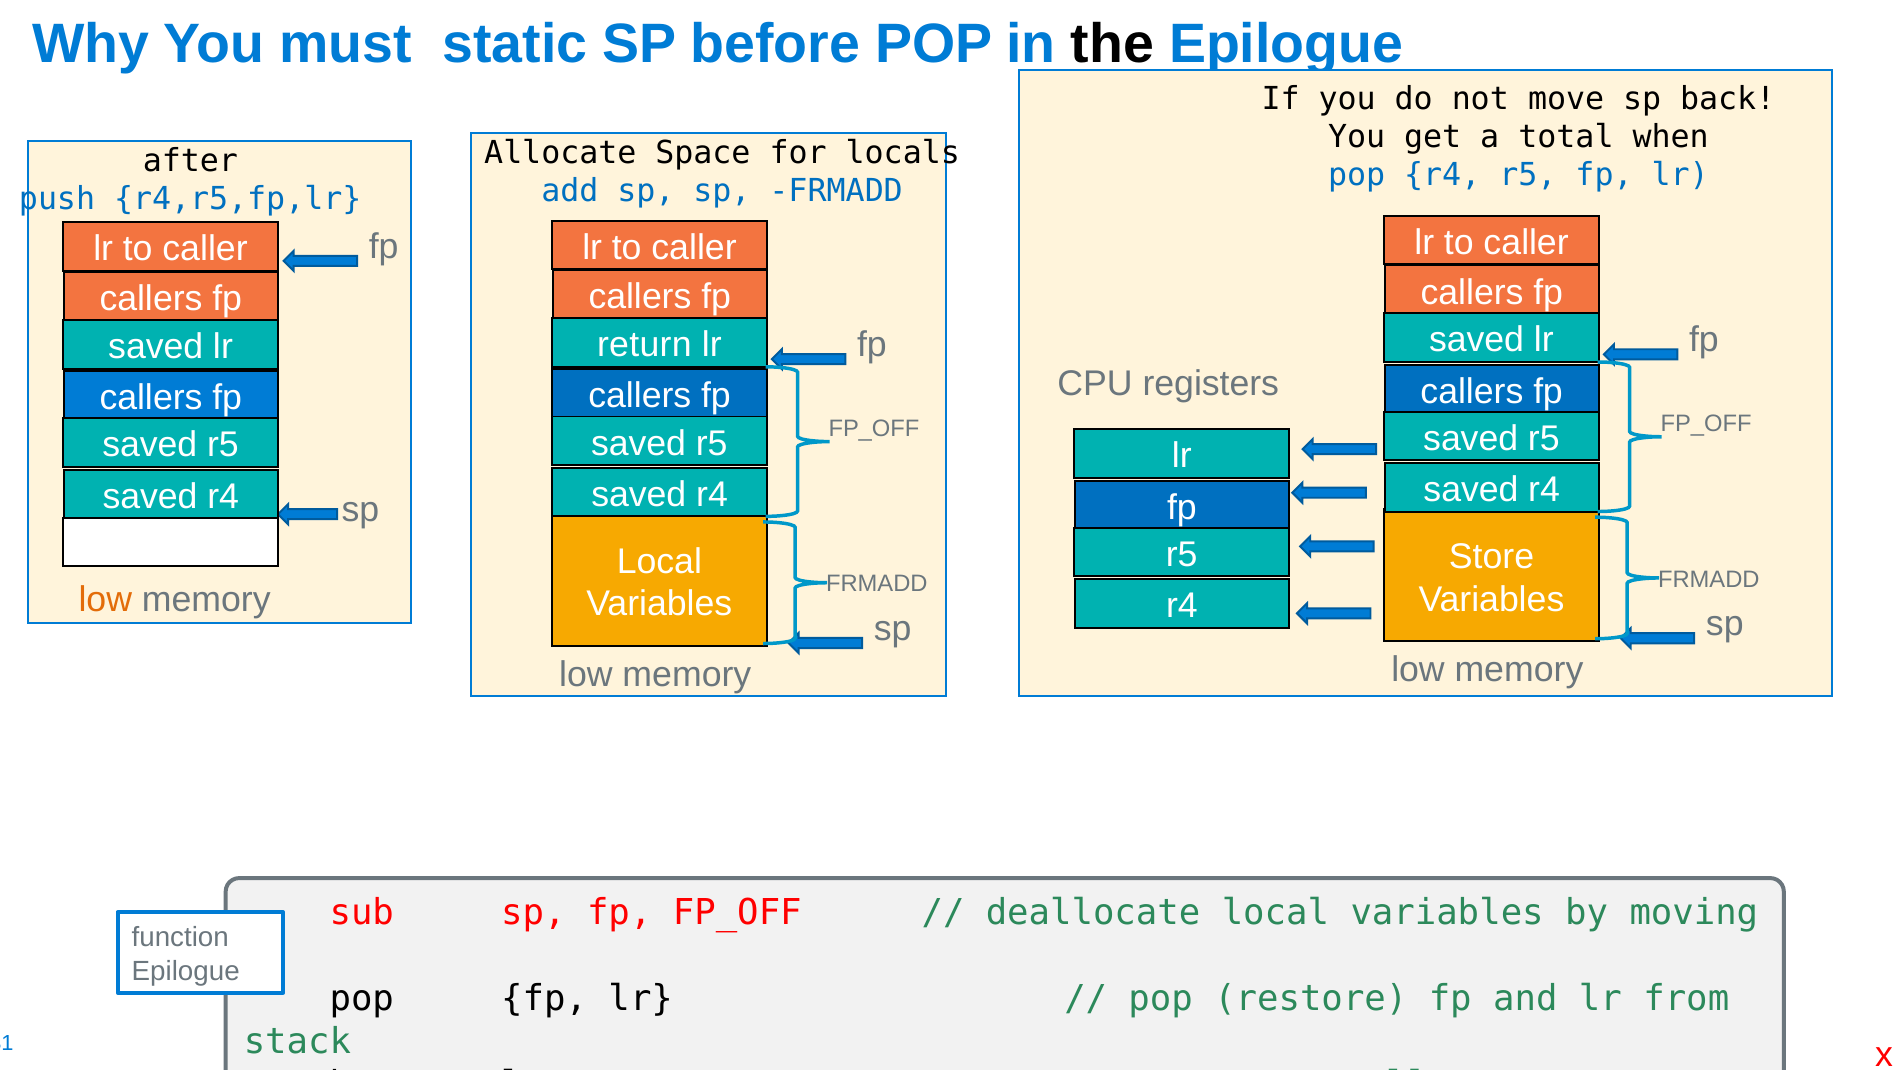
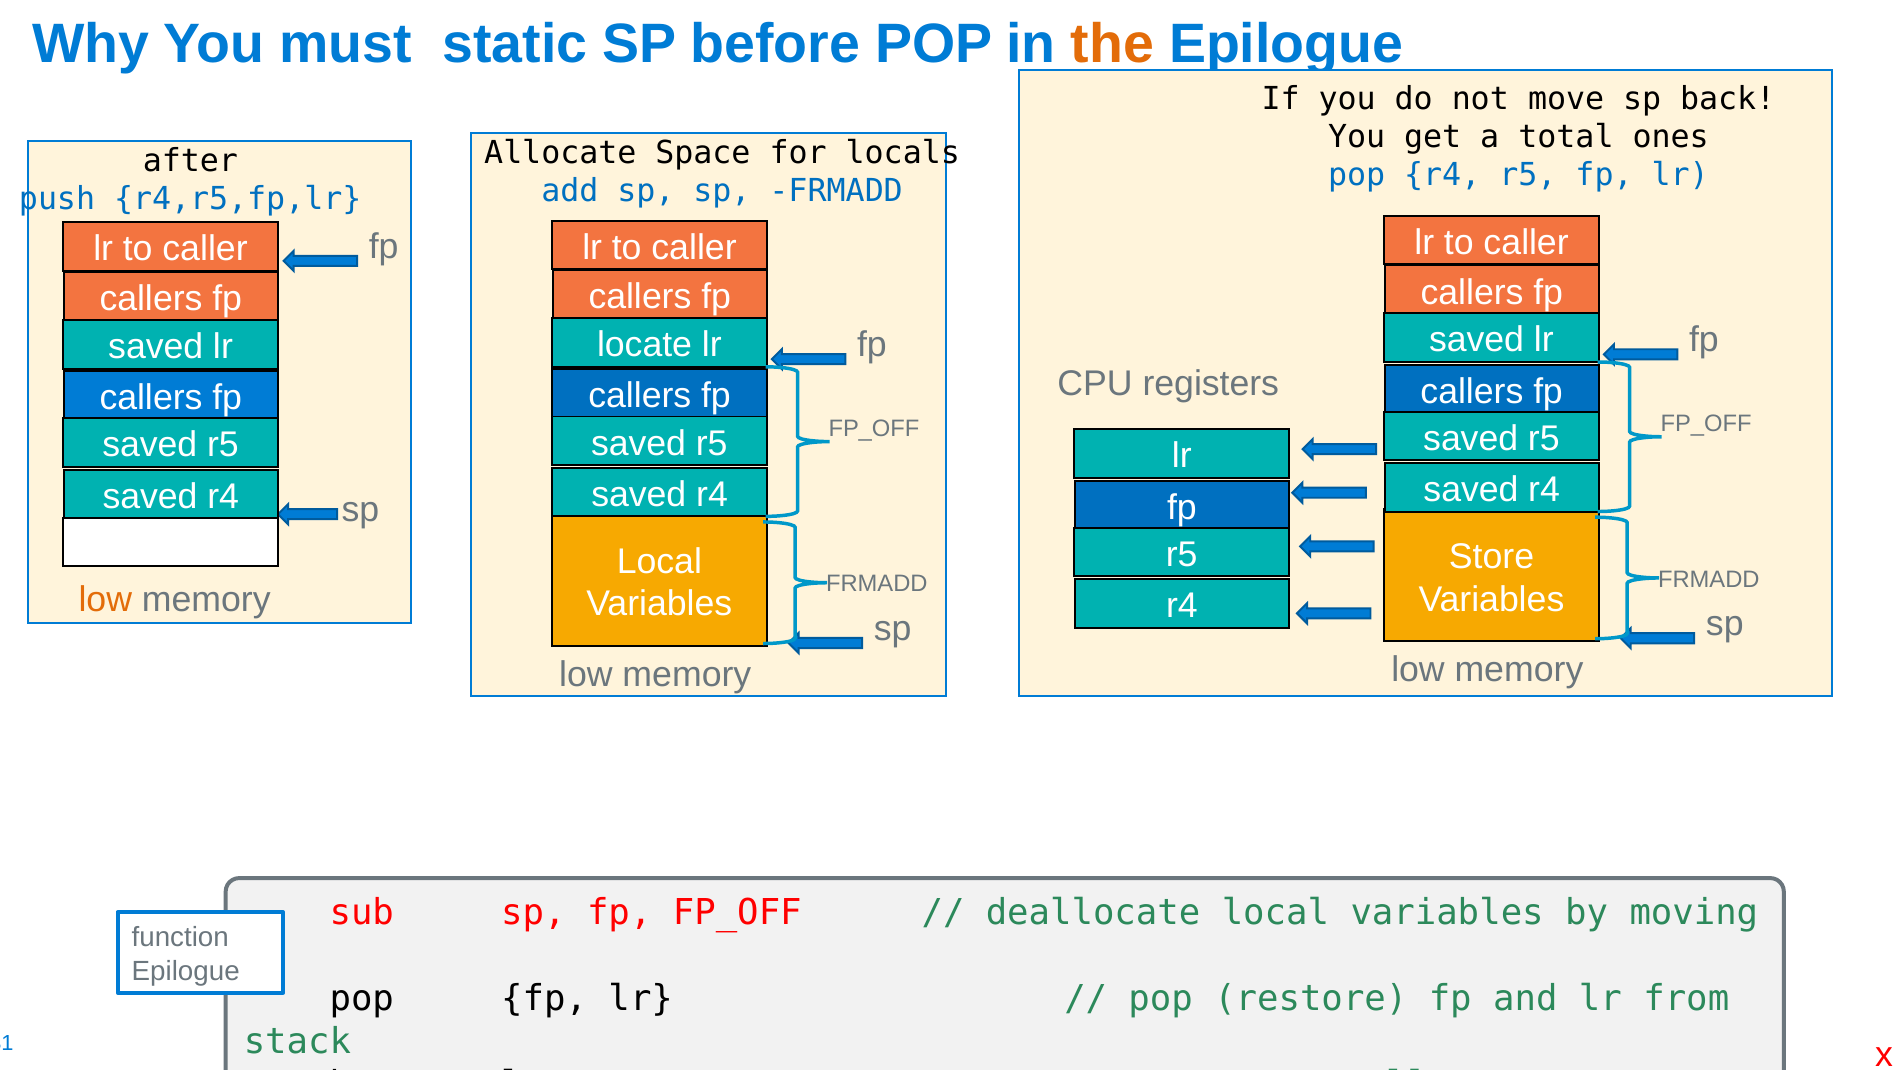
the colour: black -> orange
when: when -> ones
return at (644, 345): return -> locate
